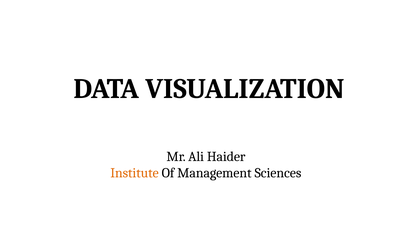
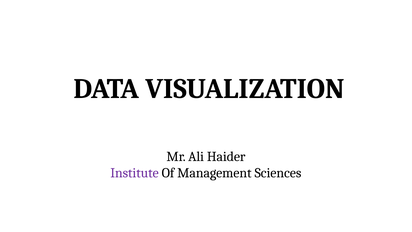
Institute colour: orange -> purple
